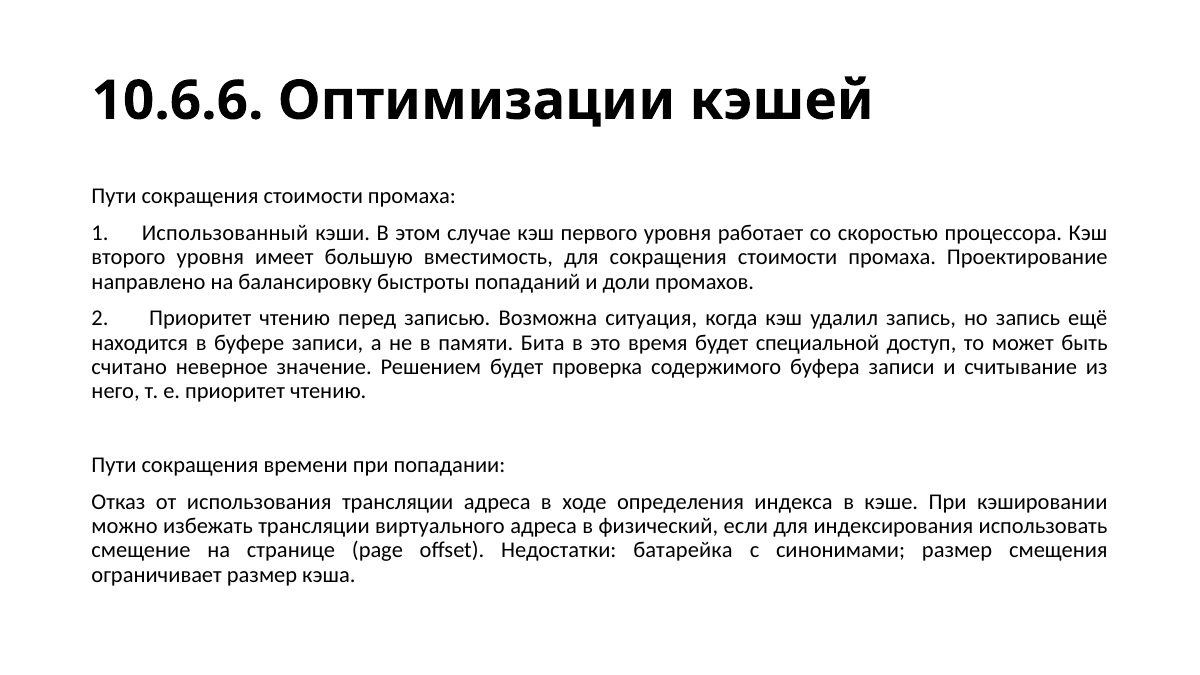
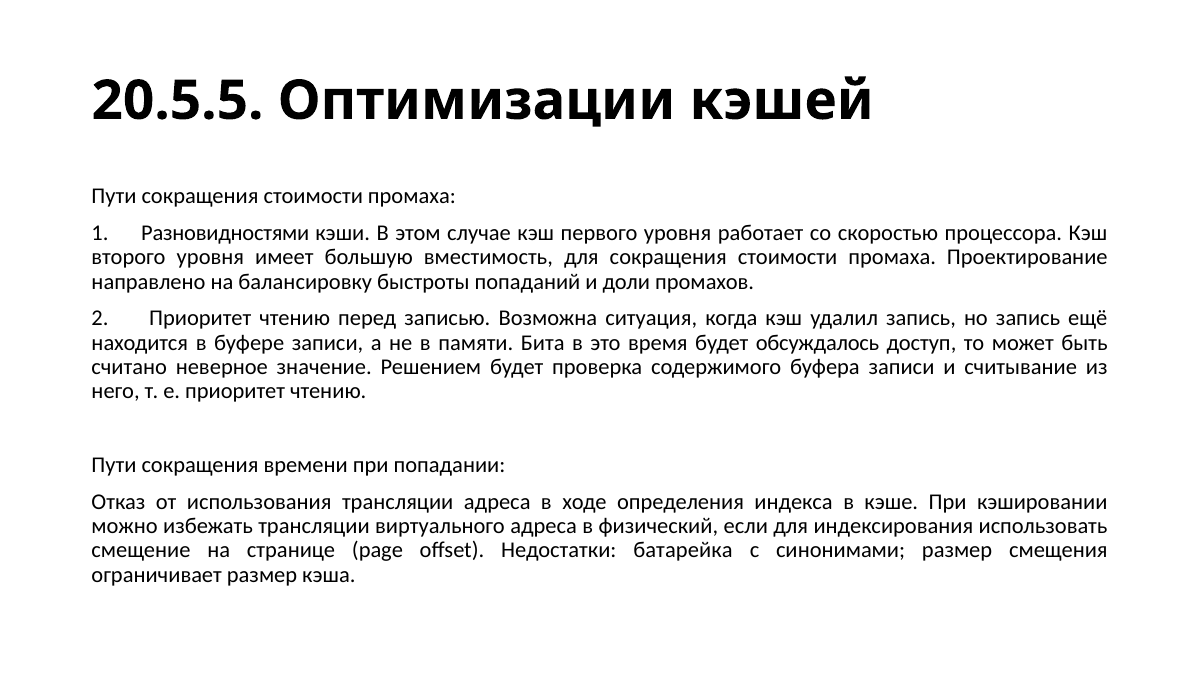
10.6.6: 10.6.6 -> 20.5.5
Использованный: Использованный -> Разновидностями
специальной: специальной -> обсуждалось
